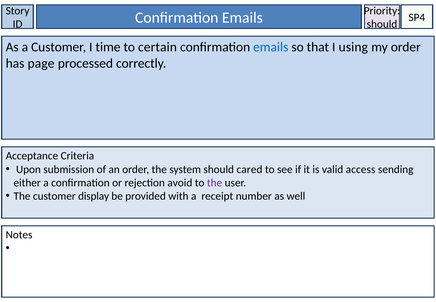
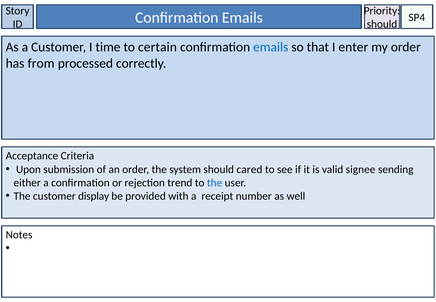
using: using -> enter
page: page -> from
access: access -> signee
avoid: avoid -> trend
the at (215, 183) colour: purple -> blue
